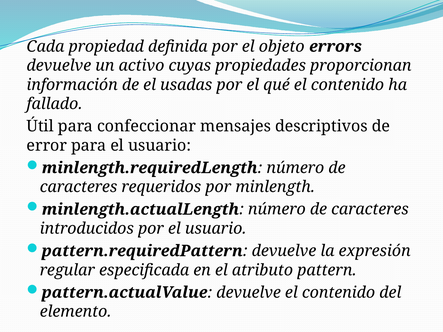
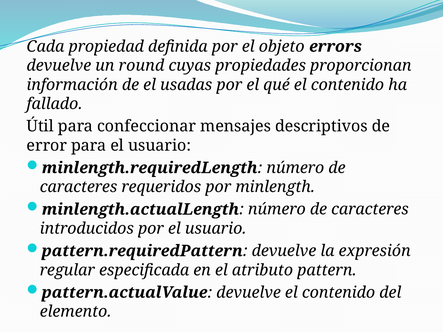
activo: activo -> round
